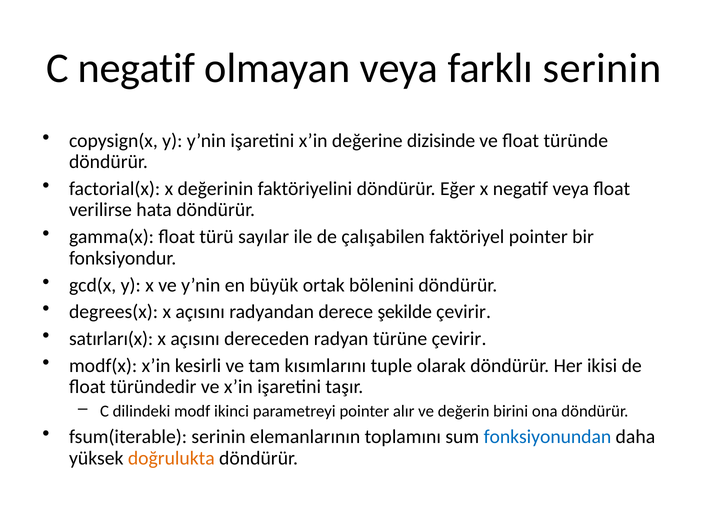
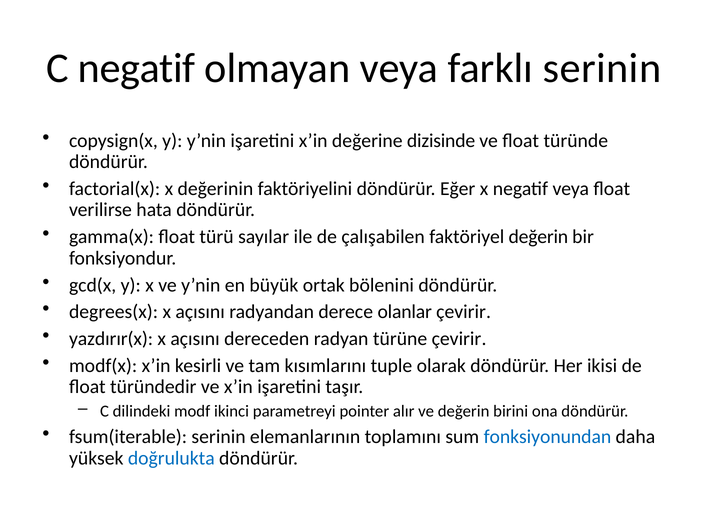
faktöriyel pointer: pointer -> değerin
şekilde: şekilde -> olanlar
satırları(x: satırları(x -> yazdırır(x
doğrulukta colour: orange -> blue
